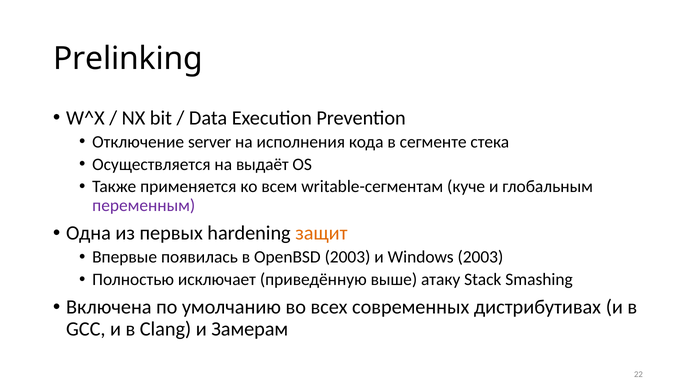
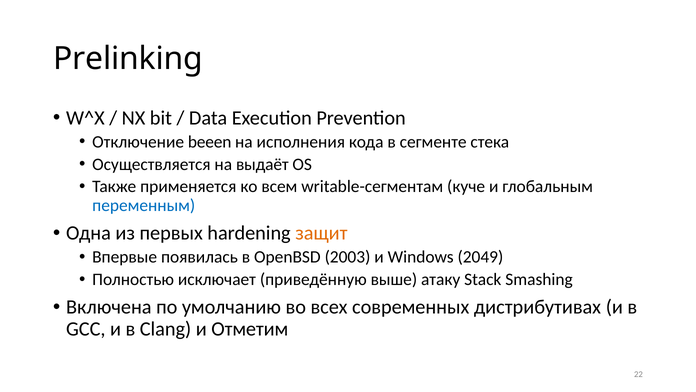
server: server -> beeen
переменным colour: purple -> blue
Windows 2003: 2003 -> 2049
Замерам: Замерам -> Отметим
